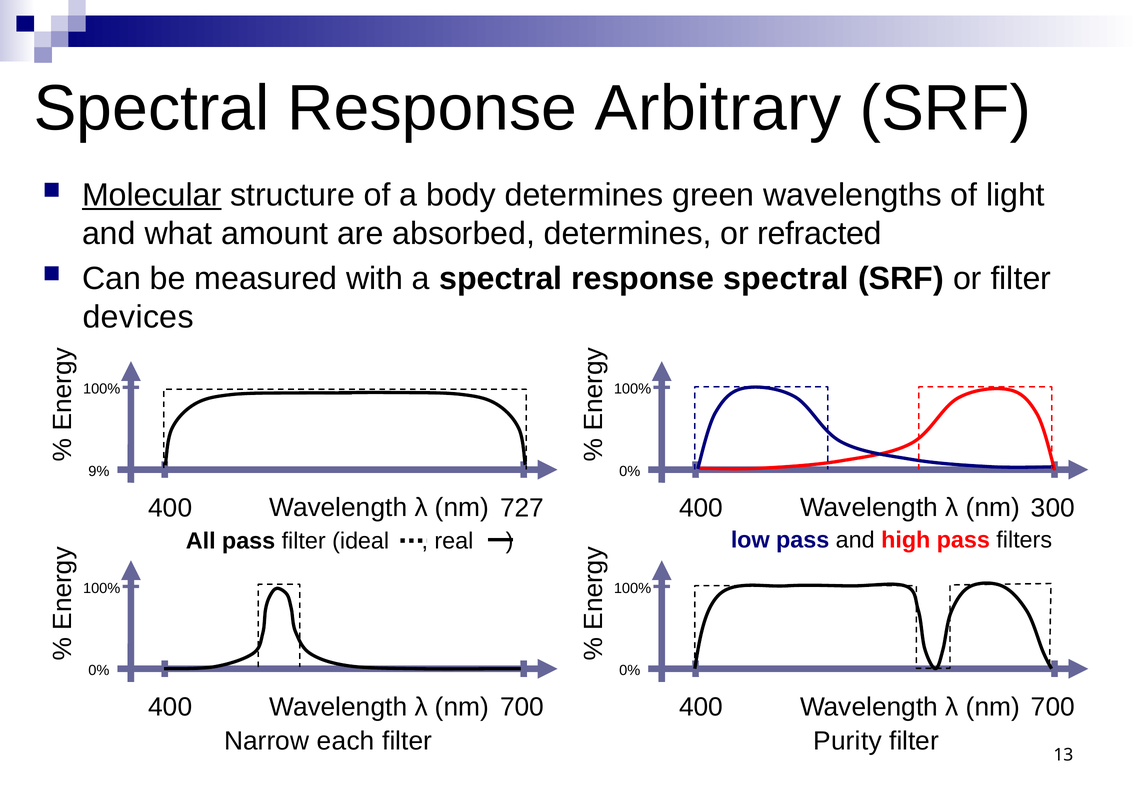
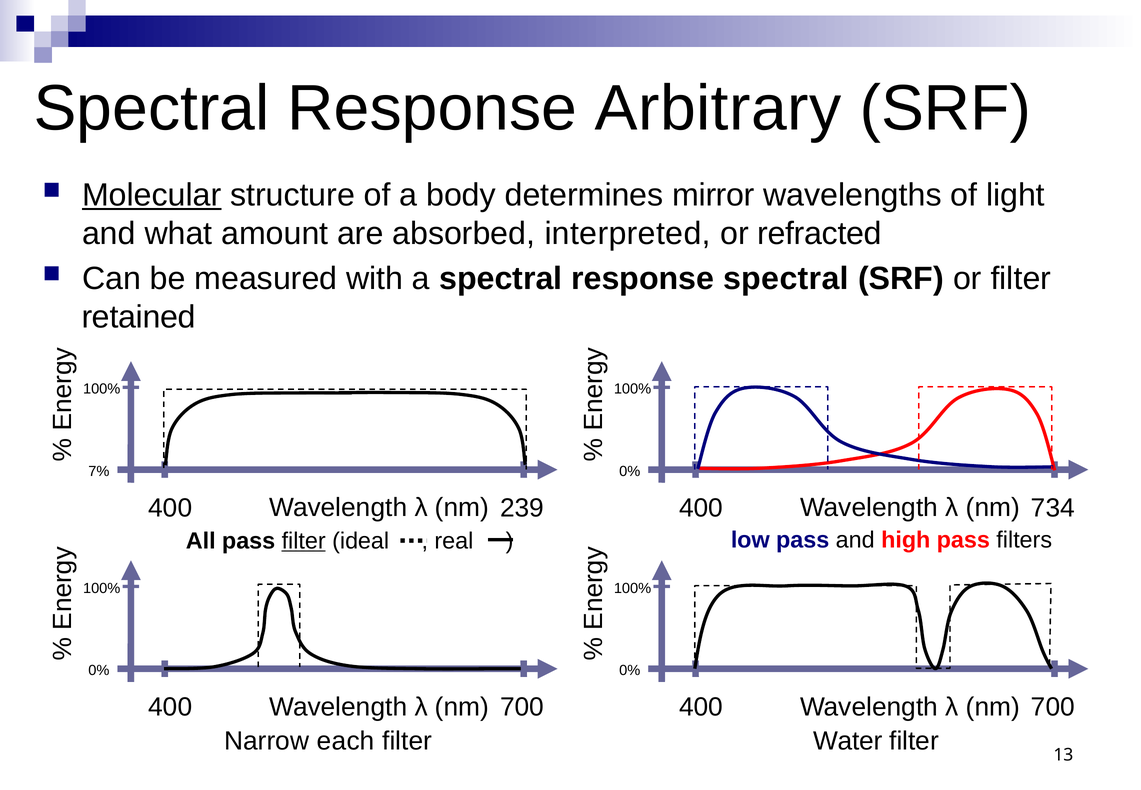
green: green -> mirror
absorbed determines: determines -> interpreted
devices: devices -> retained
9%: 9% -> 7%
727: 727 -> 239
300: 300 -> 734
filter at (304, 541) underline: none -> present
Purity: Purity -> Water
